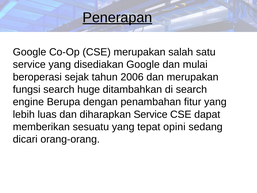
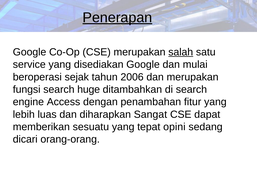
salah underline: none -> present
Berupa: Berupa -> Access
diharapkan Service: Service -> Sangat
